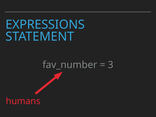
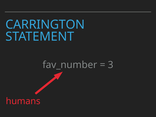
EXPRESSIONS: EXPRESSIONS -> CARRINGTON
